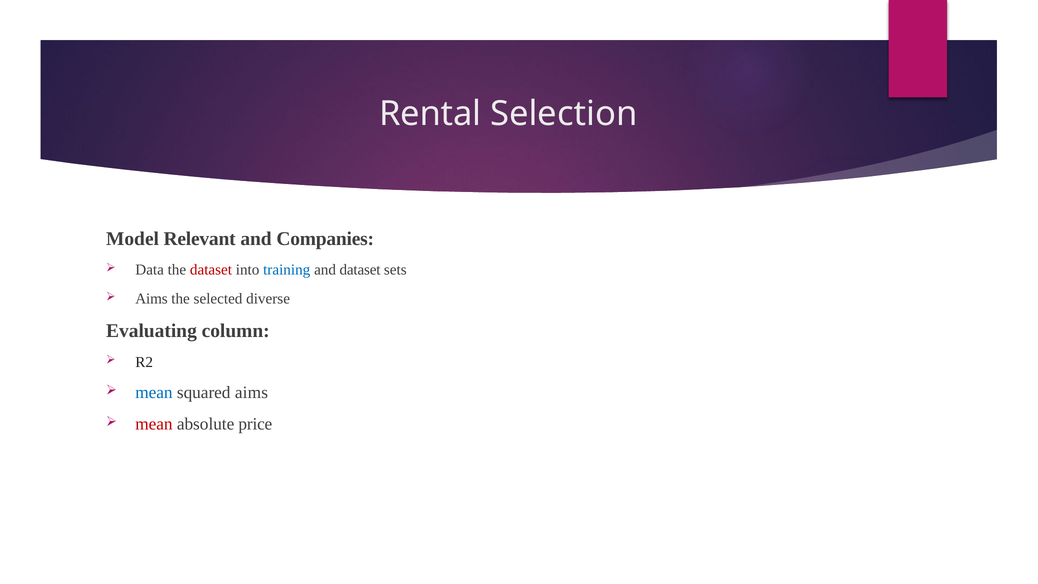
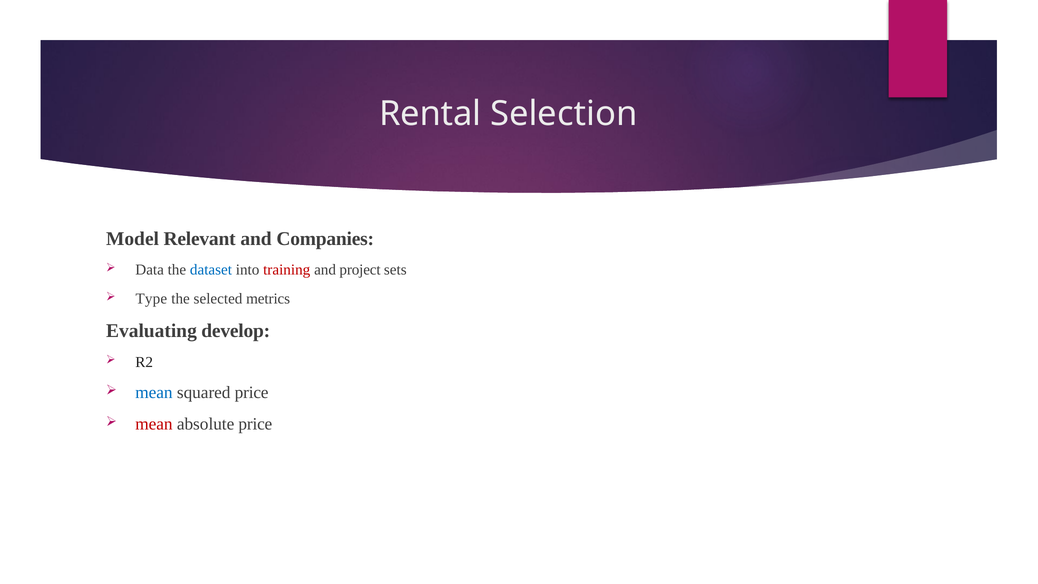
dataset at (211, 270) colour: red -> blue
training colour: blue -> red
and dataset: dataset -> project
Aims at (151, 299): Aims -> Type
diverse: diverse -> metrics
column: column -> develop
squared aims: aims -> price
